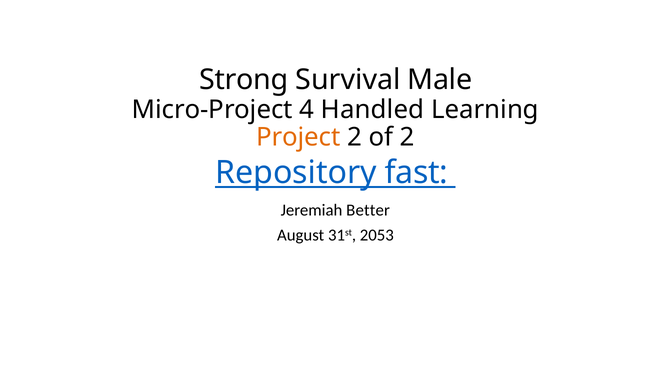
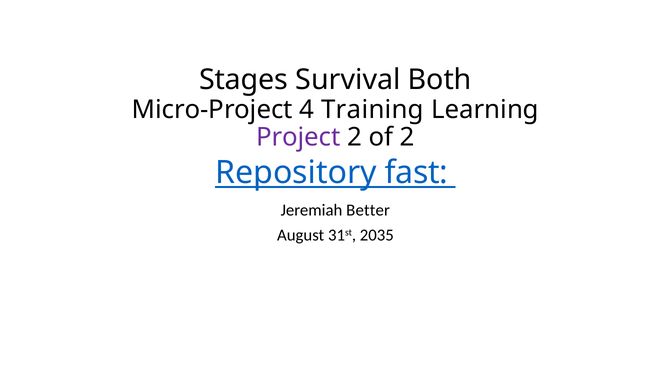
Strong: Strong -> Stages
Male: Male -> Both
Handled: Handled -> Training
Project colour: orange -> purple
2053: 2053 -> 2035
